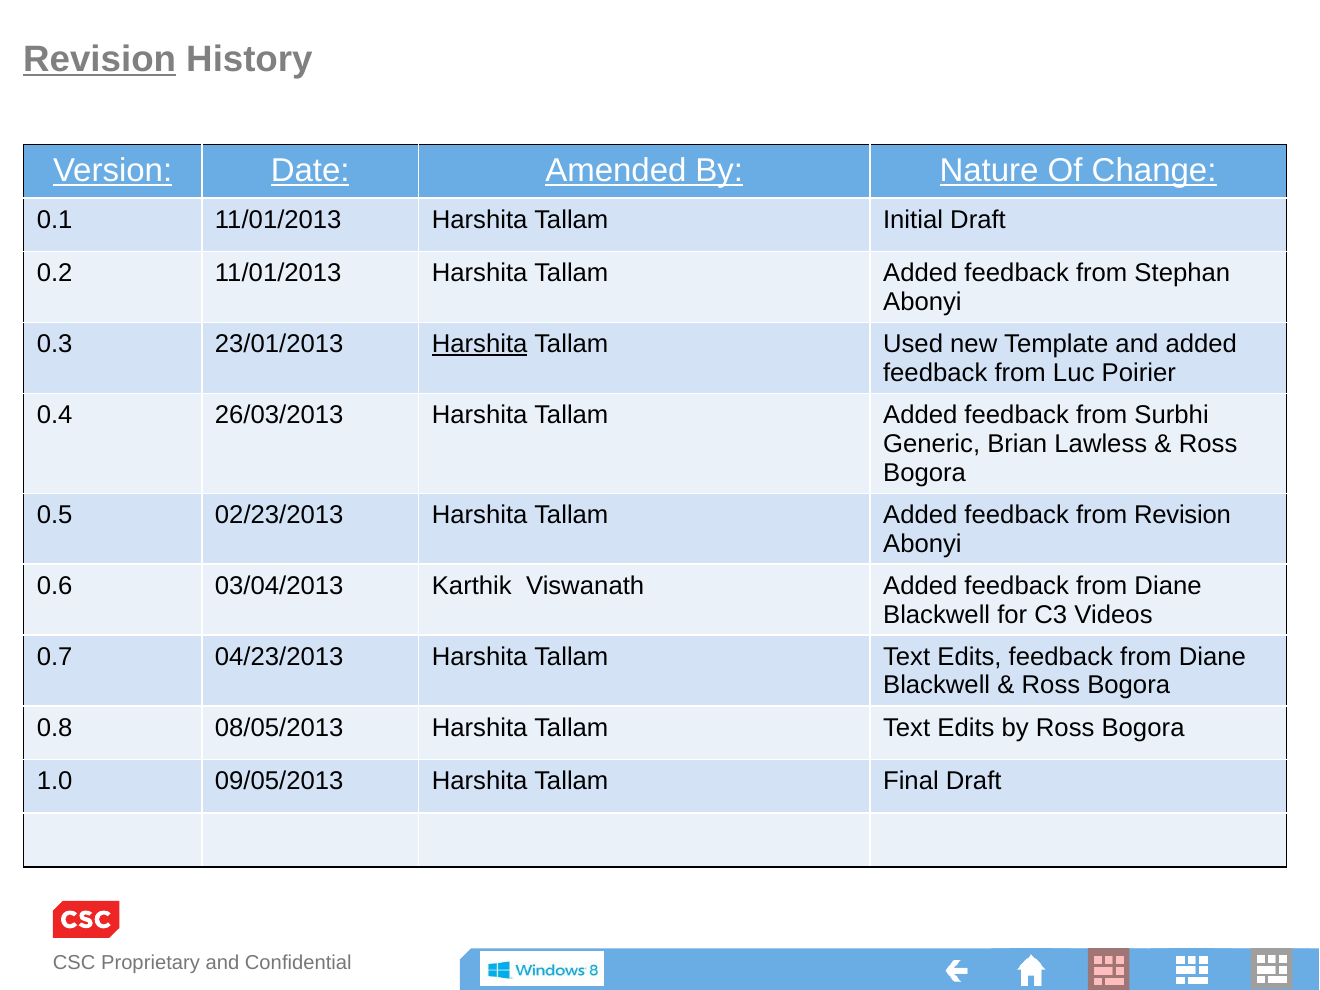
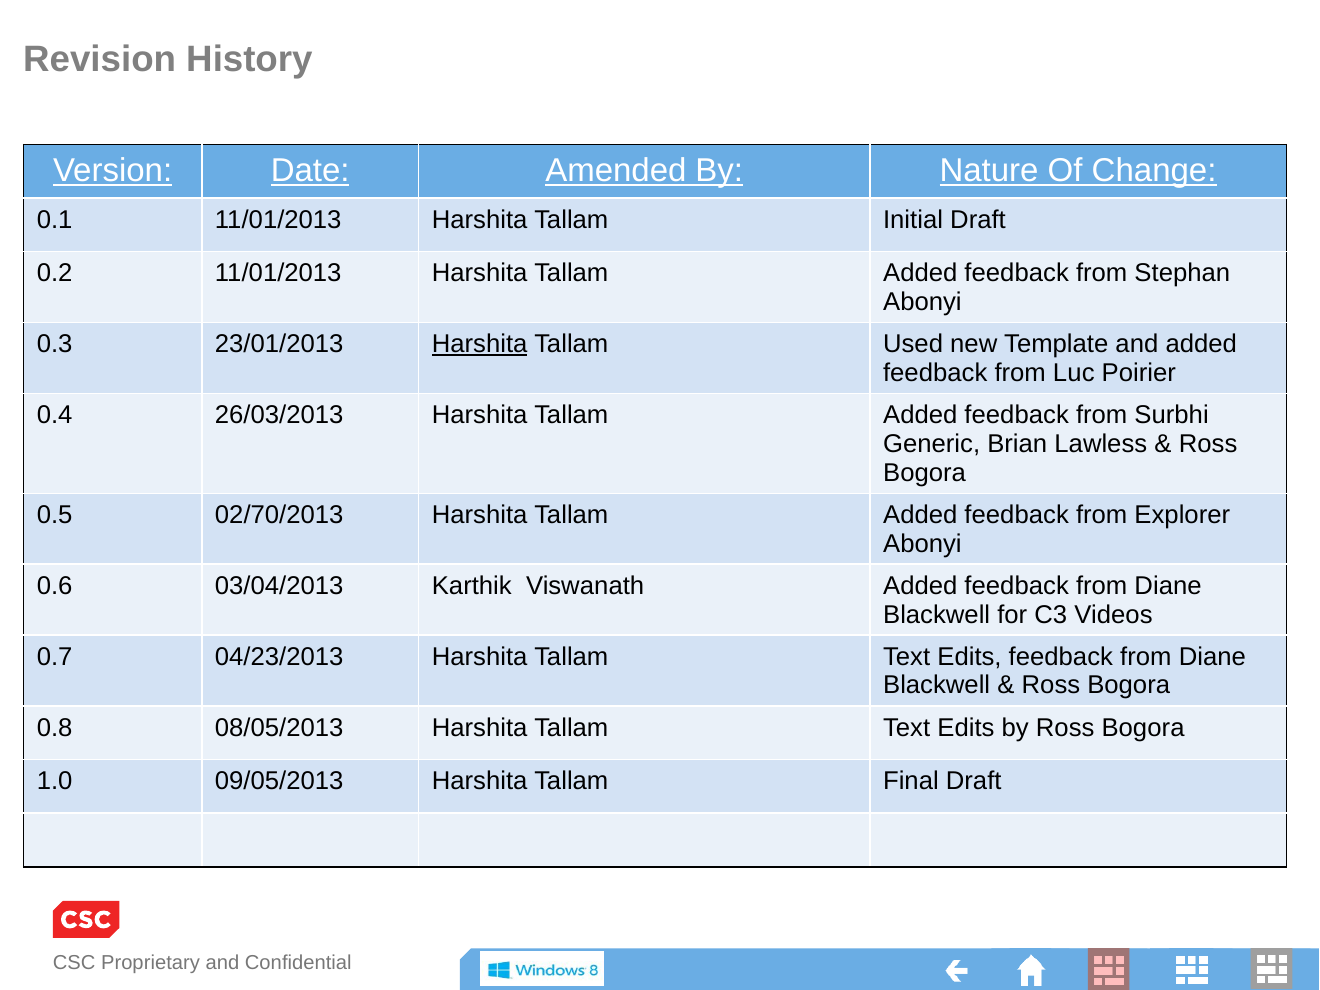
Revision at (100, 59) underline: present -> none
02/23/2013: 02/23/2013 -> 02/70/2013
from Revision: Revision -> Explorer
